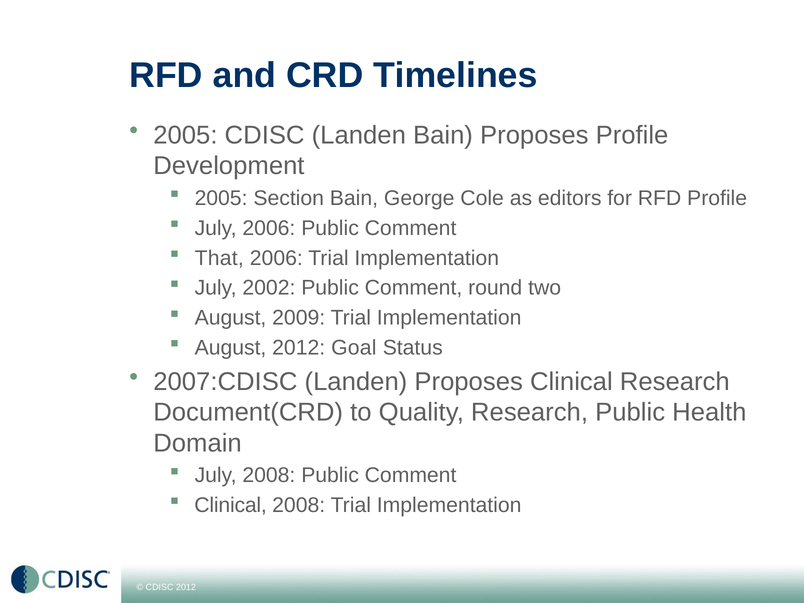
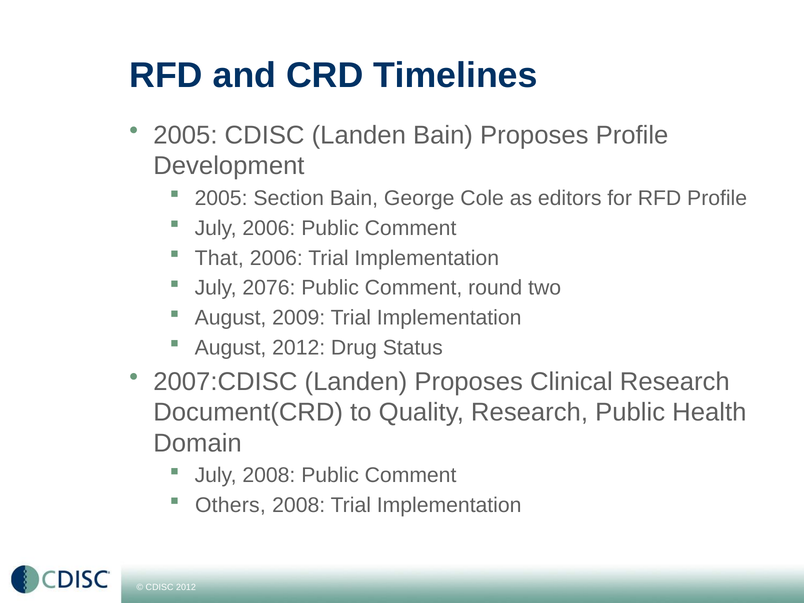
2002: 2002 -> 2076
Goal: Goal -> Drug
Clinical at (231, 505): Clinical -> Others
